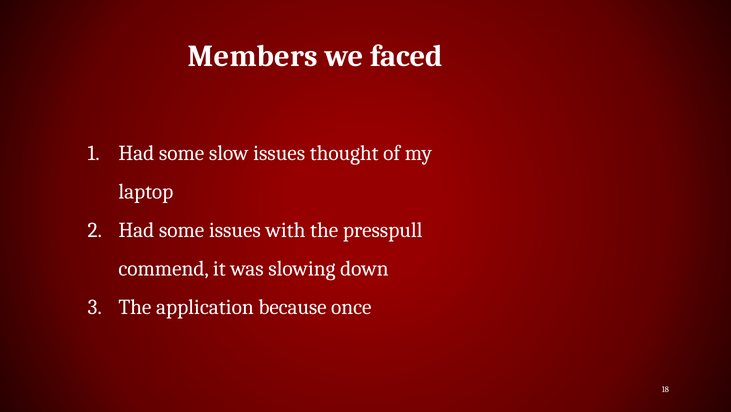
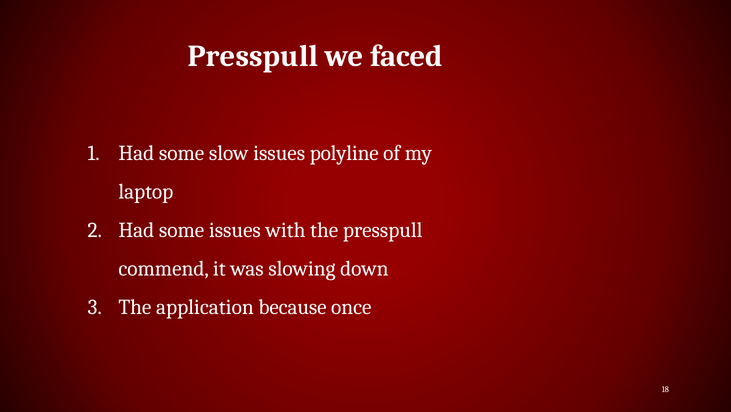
Members at (253, 56): Members -> Presspull
thought: thought -> polyline
